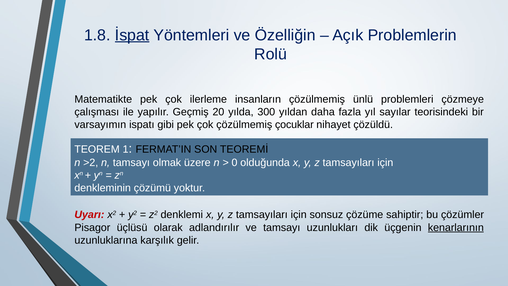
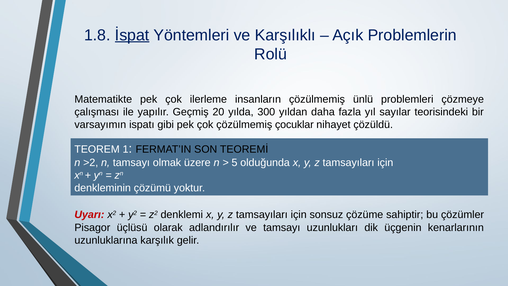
Özelliğin: Özelliğin -> Karşılıklı
0: 0 -> 5
kenarlarının underline: present -> none
